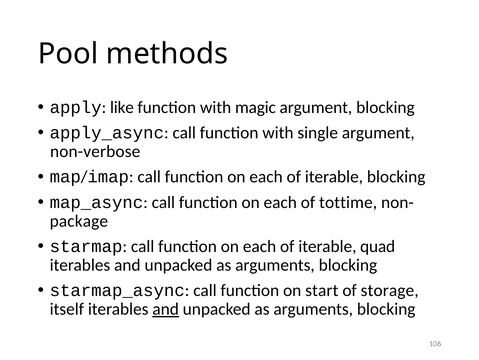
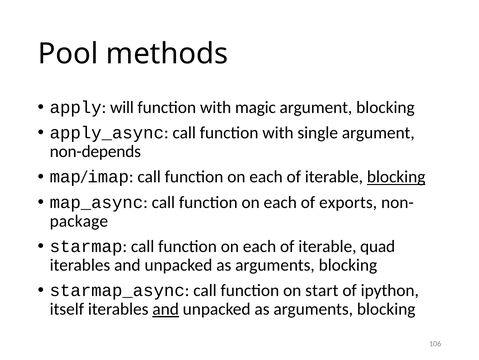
like: like -> will
non-verbose: non-verbose -> non-depends
blocking at (396, 177) underline: none -> present
tottime: tottime -> exports
storage: storage -> ipython
